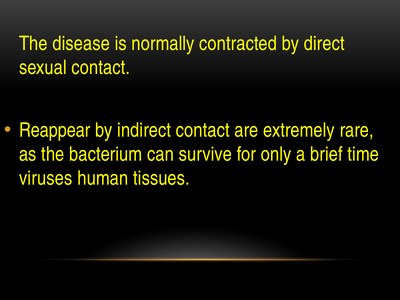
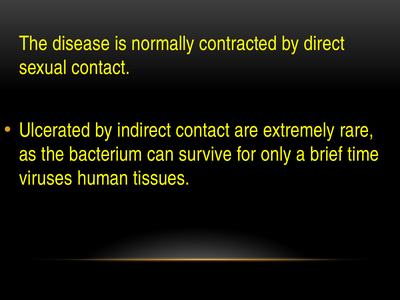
Reappear: Reappear -> Ulcerated
